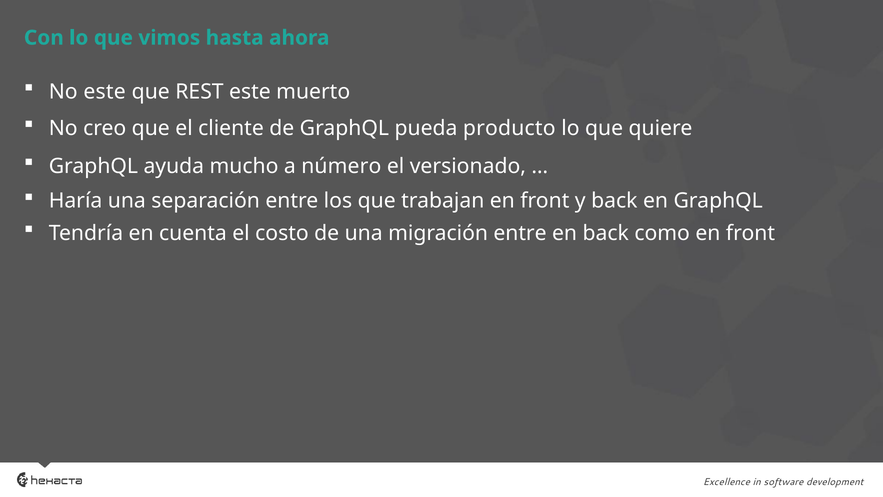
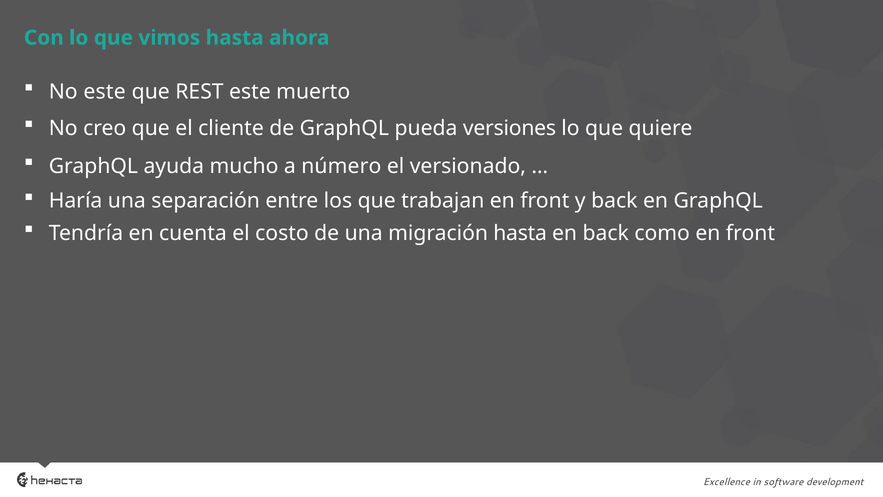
producto: producto -> versiones
migración entre: entre -> hasta
